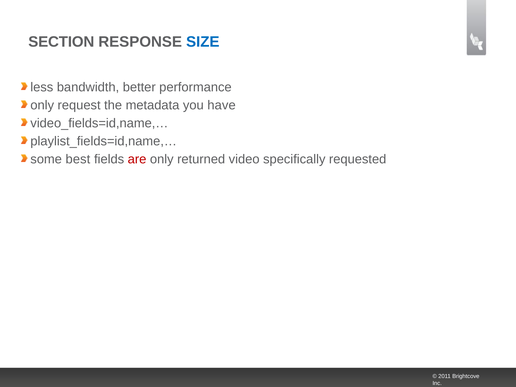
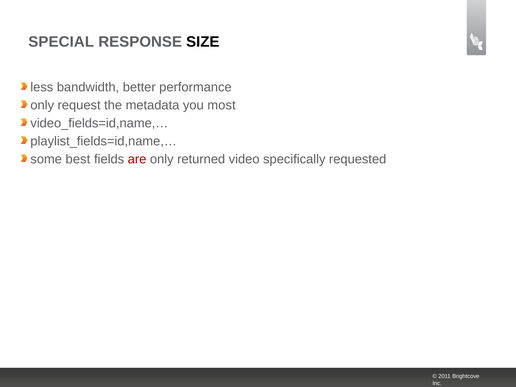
SECTION: SECTION -> SPECIAL
SIZE colour: blue -> black
have: have -> most
